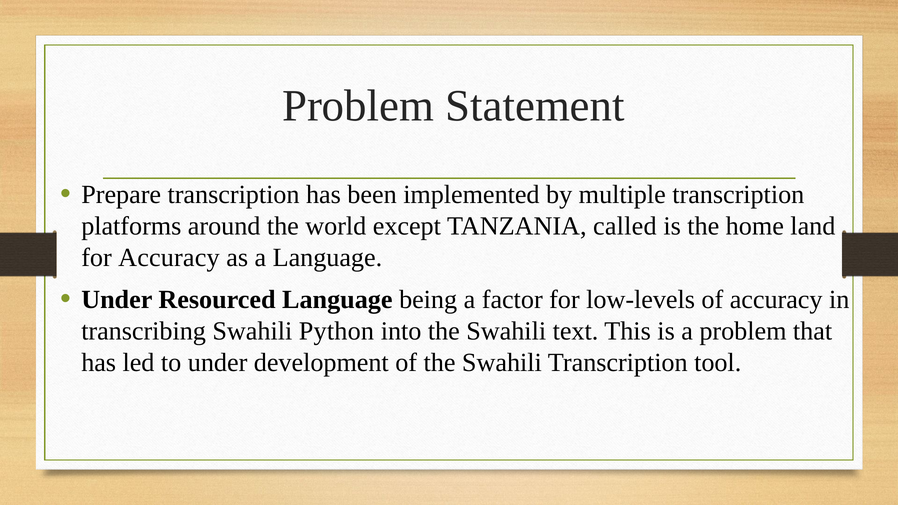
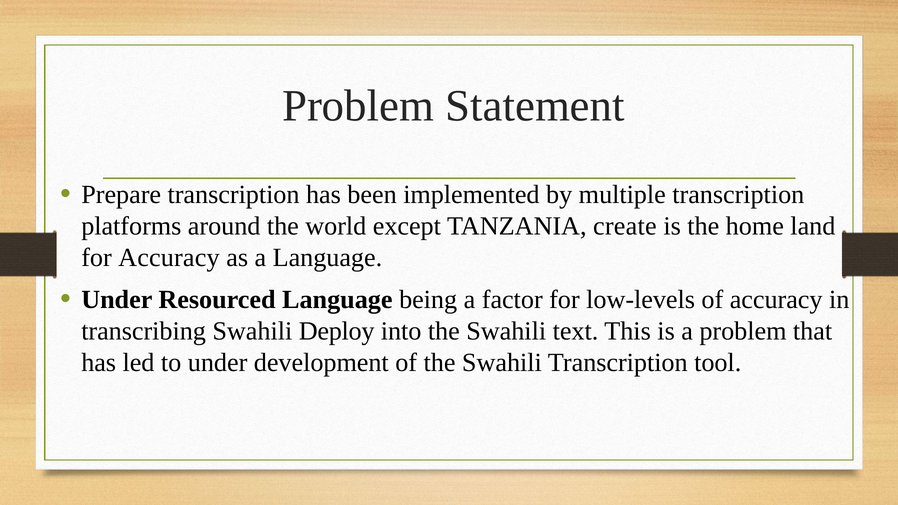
called: called -> create
Python: Python -> Deploy
